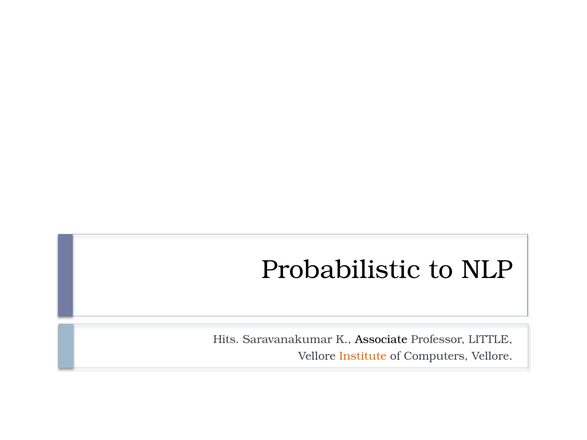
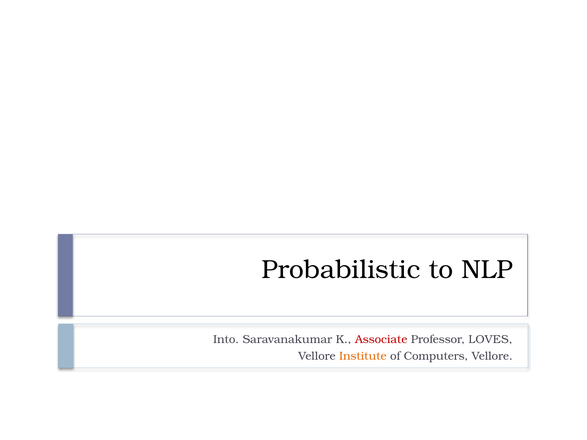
Hits: Hits -> Into
Associate colour: black -> red
LITTLE: LITTLE -> LOVES
